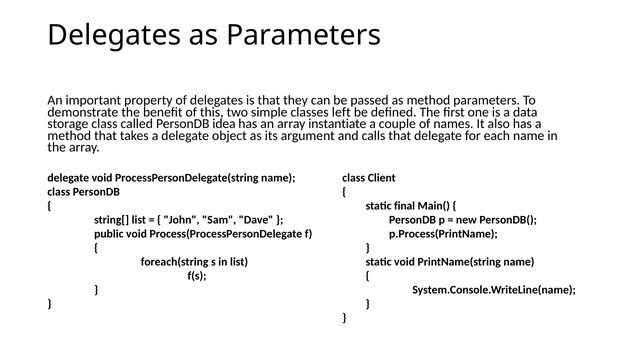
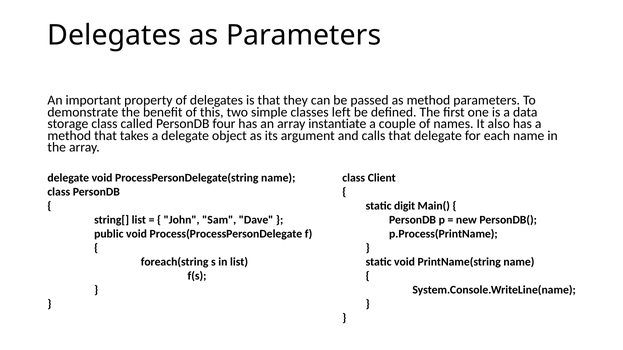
idea: idea -> four
final: final -> digit
